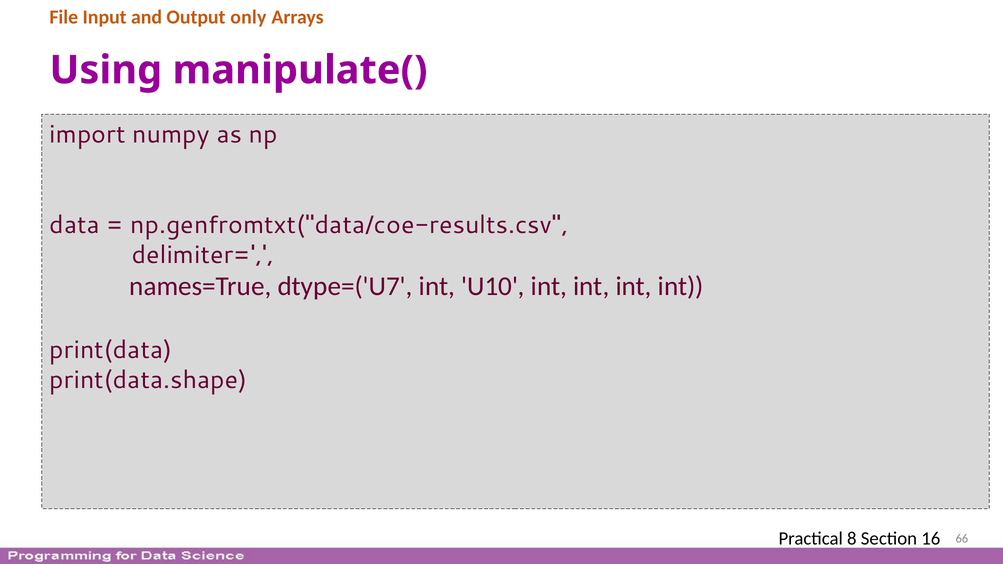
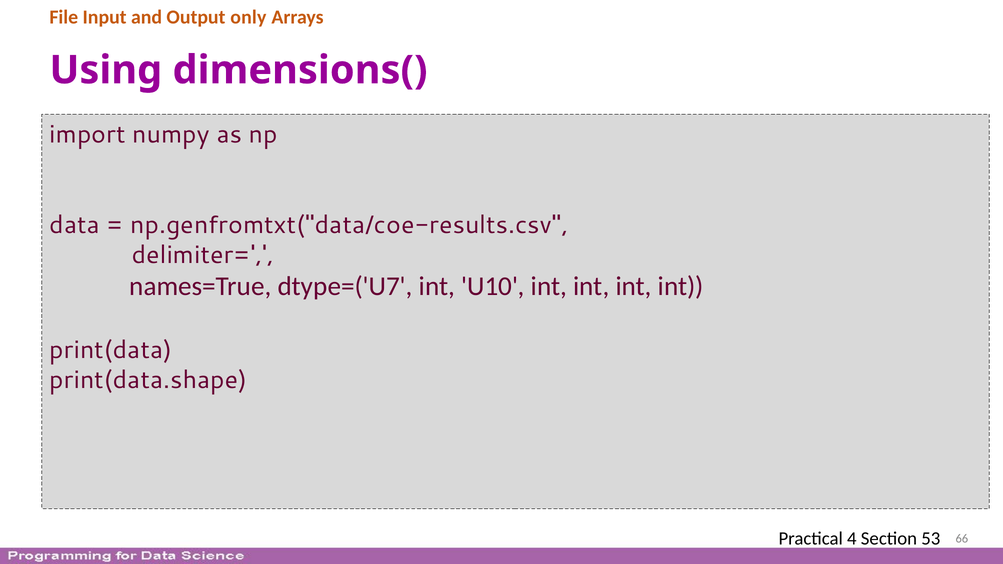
manipulate(: manipulate( -> dimensions(
8: 8 -> 4
16: 16 -> 53
